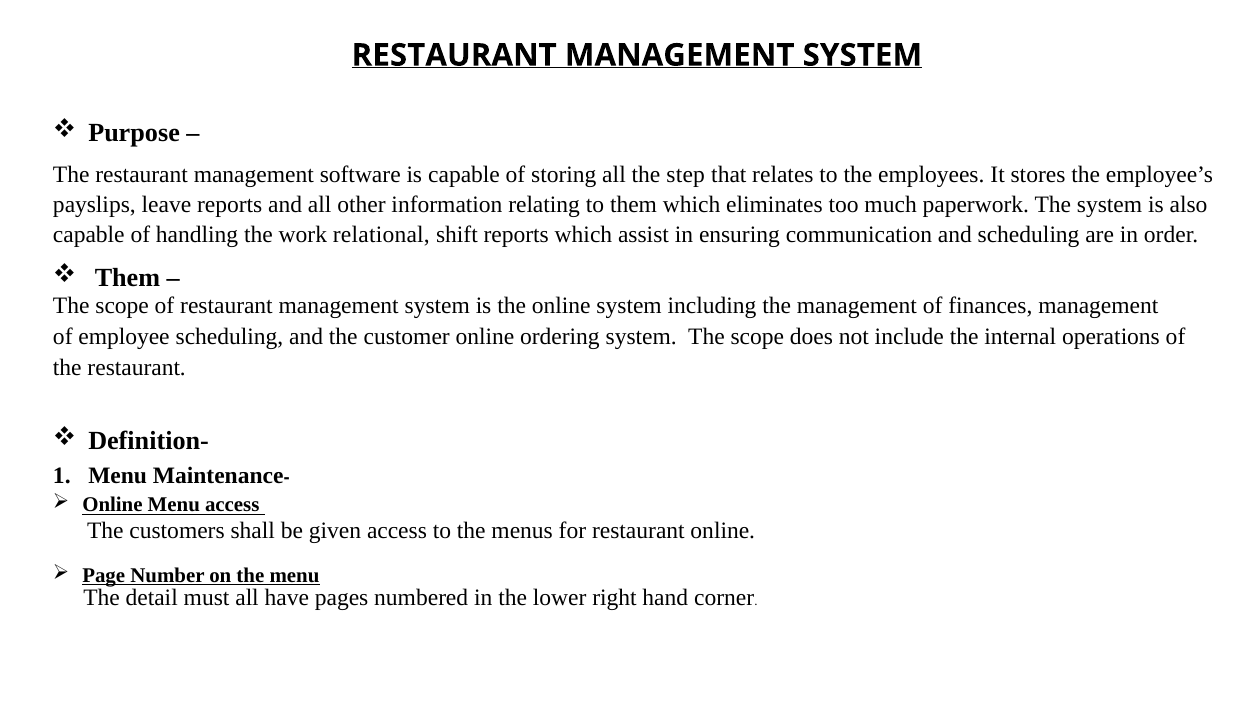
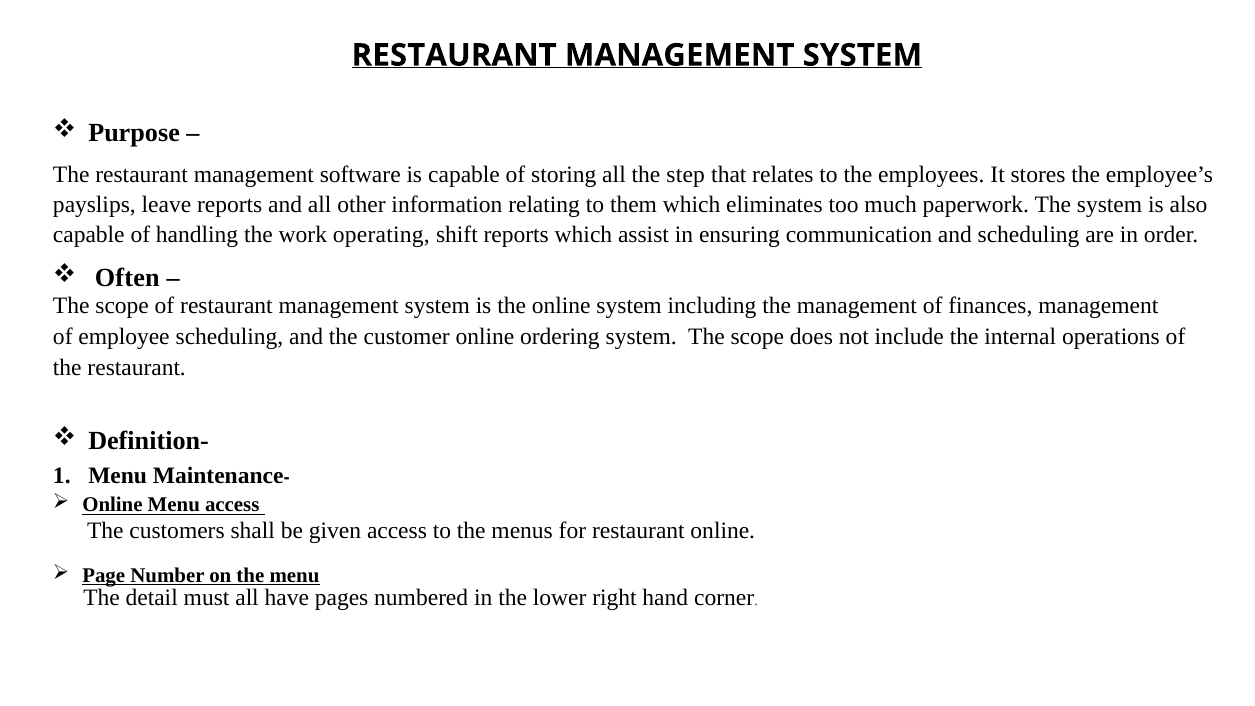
relational: relational -> operating
Them at (127, 278): Them -> Often
